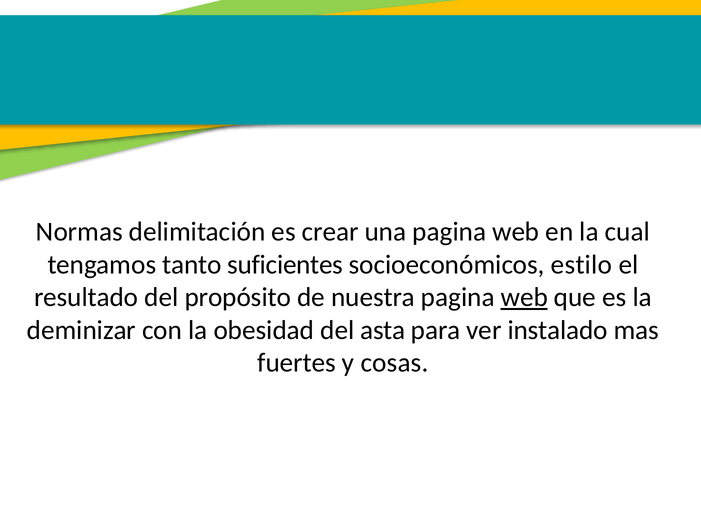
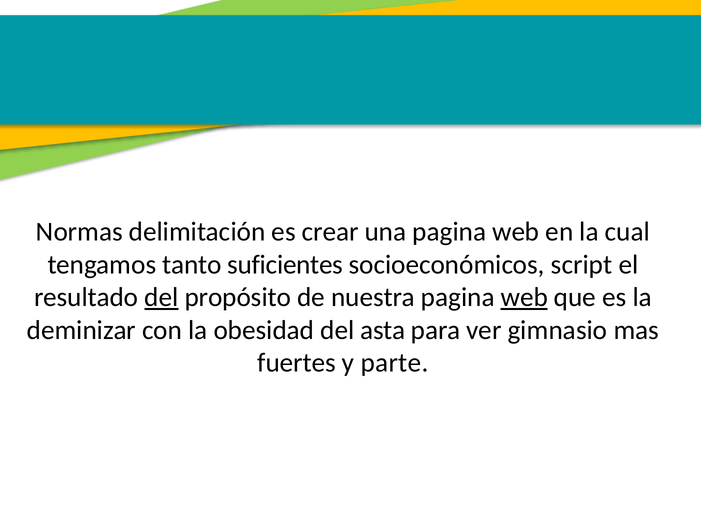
estilo: estilo -> script
del at (161, 297) underline: none -> present
instalado: instalado -> gimnasio
cosas: cosas -> parte
